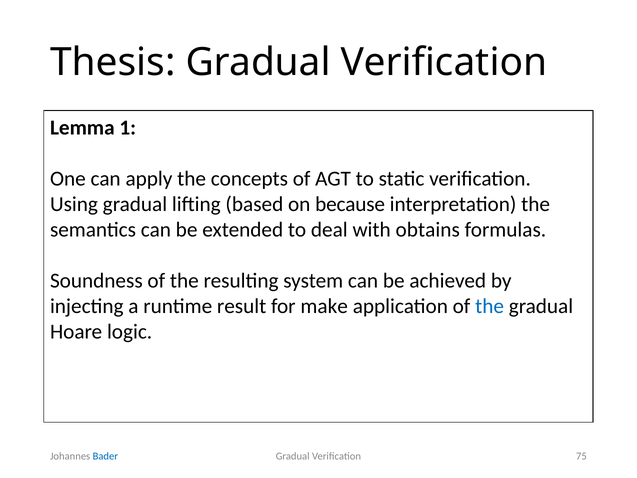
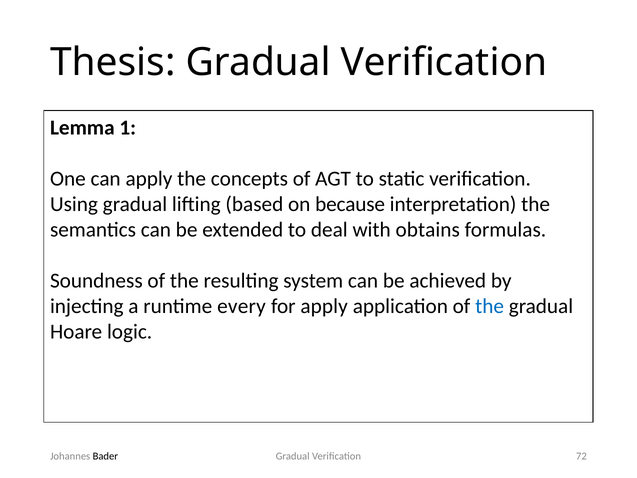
result: result -> every
for make: make -> apply
75: 75 -> 72
Bader colour: blue -> black
